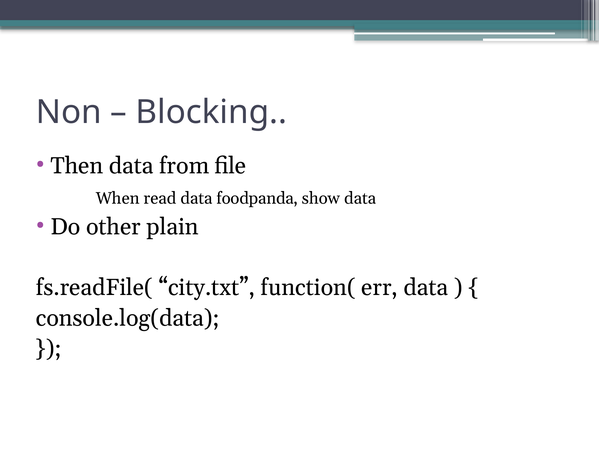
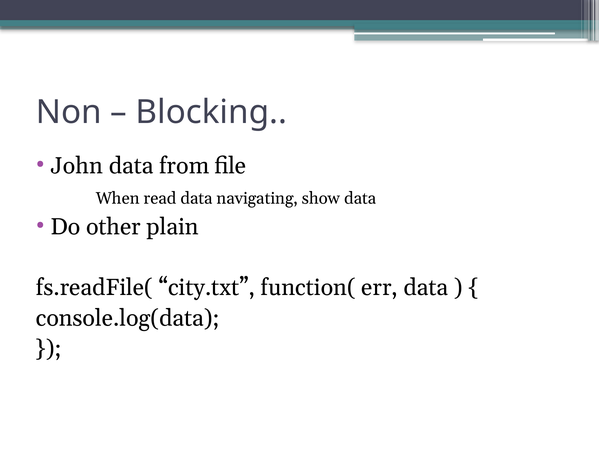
Then: Then -> John
foodpanda: foodpanda -> navigating
